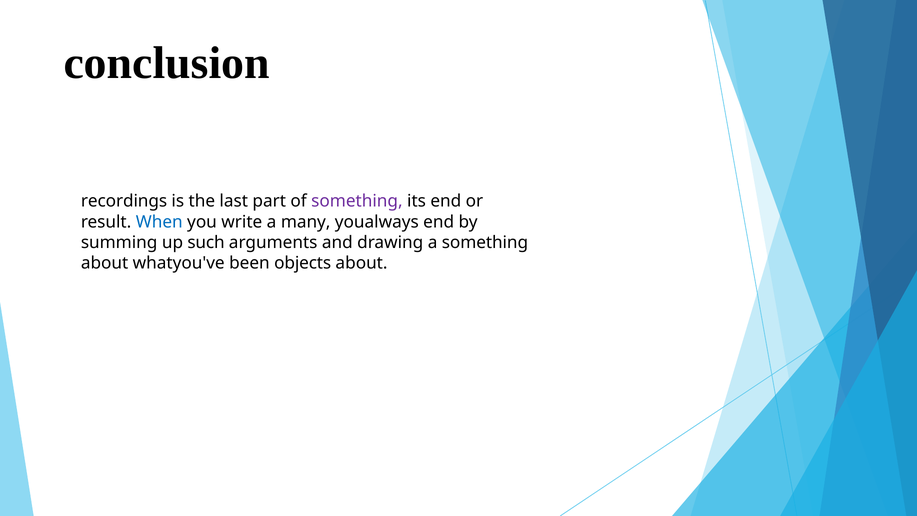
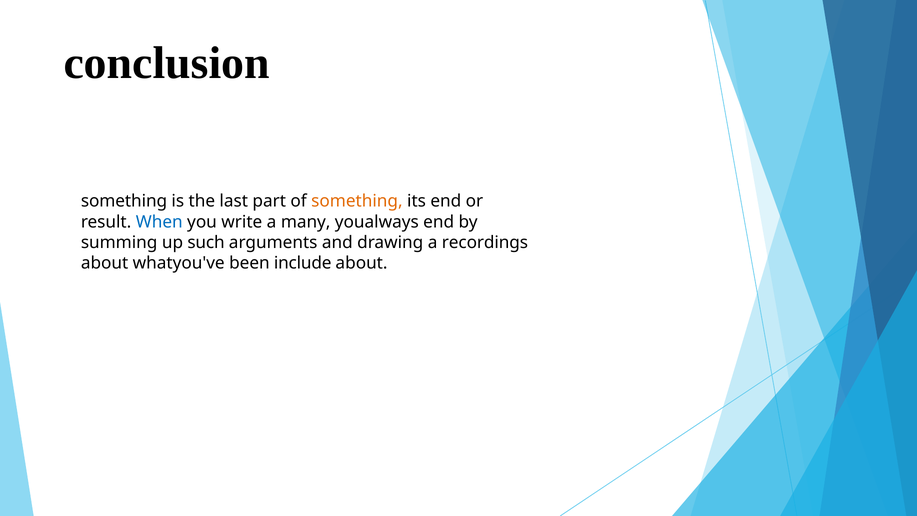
recordings at (124, 201): recordings -> something
something at (357, 201) colour: purple -> orange
a something: something -> recordings
objects: objects -> include
